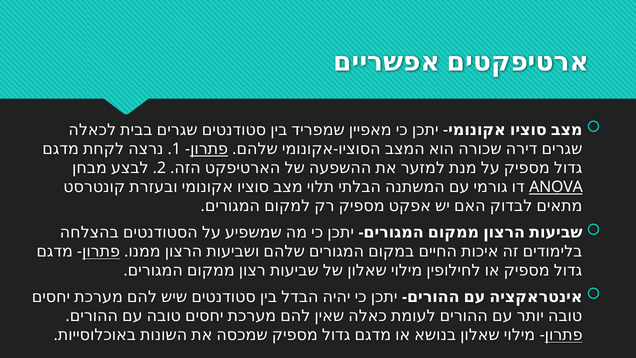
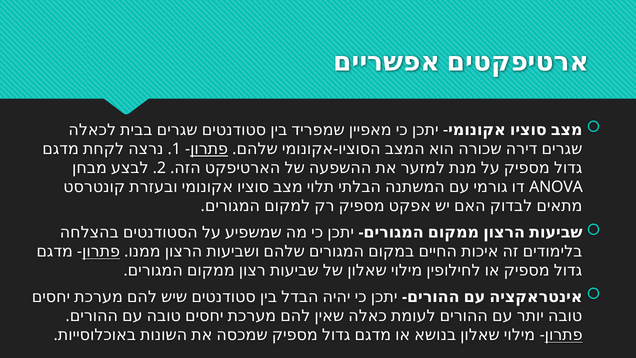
ANOVA underline: present -> none
